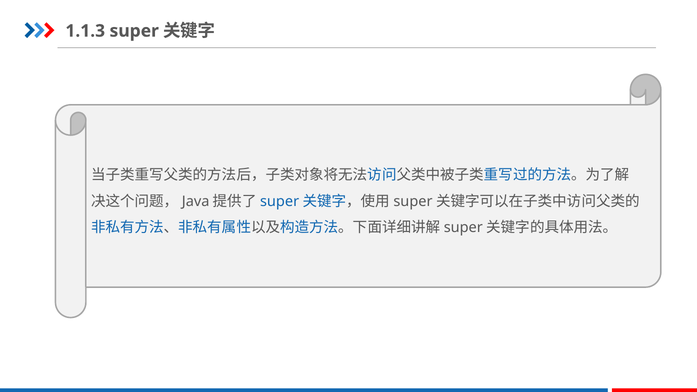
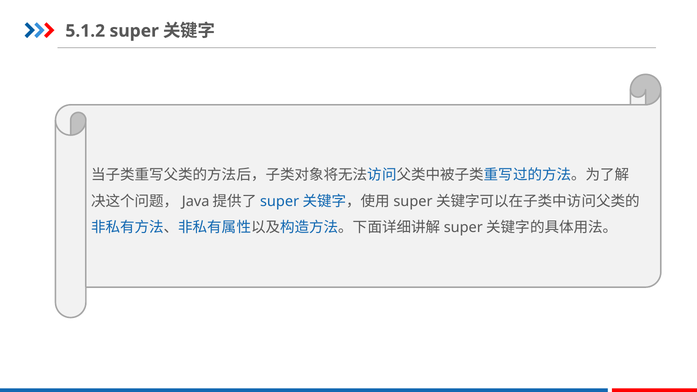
1.1.3: 1.1.3 -> 5.1.2
